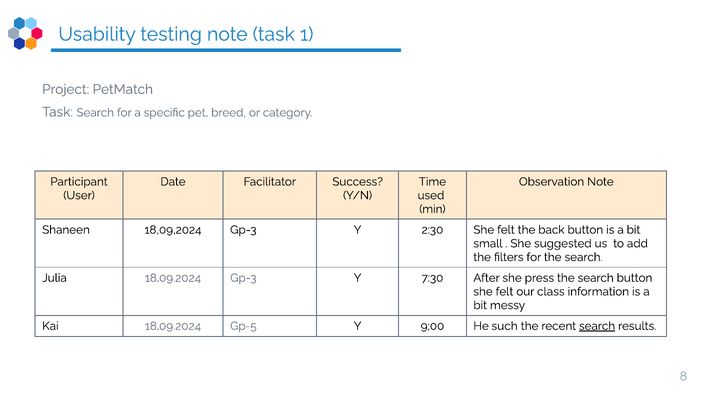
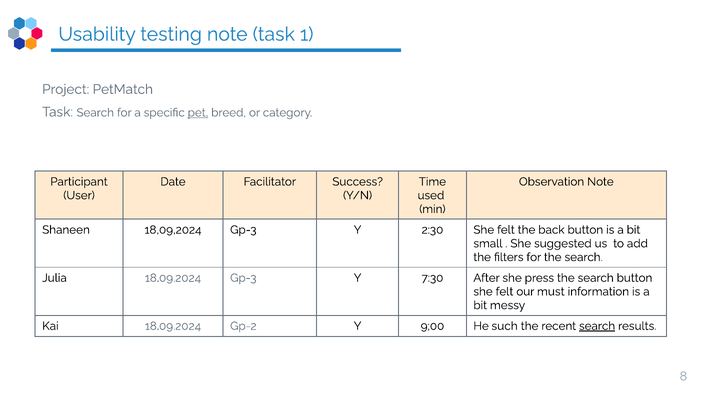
pet underline: none -> present
class: class -> must
Gp-5: Gp-5 -> Gp-2
